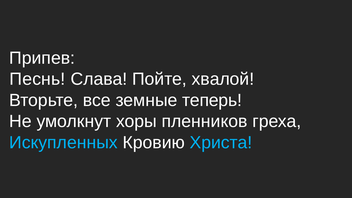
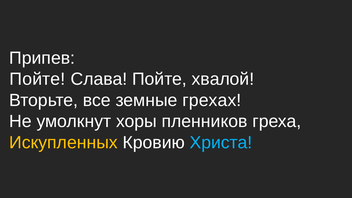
Песнь at (37, 79): Песнь -> Пойте
теперь: теперь -> грехах
Искупленных colour: light blue -> yellow
